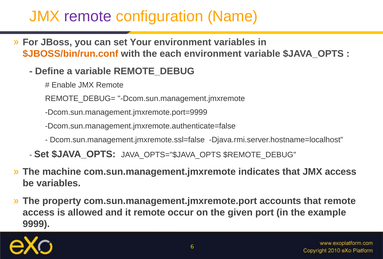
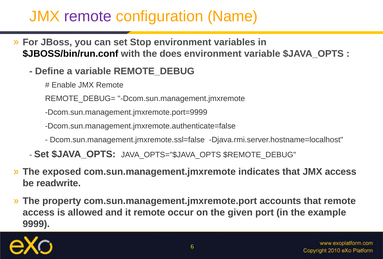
Your: Your -> Stop
$JBOSS/bin/run.conf colour: orange -> black
each: each -> does
machine: machine -> exposed
be variables: variables -> readwrite
